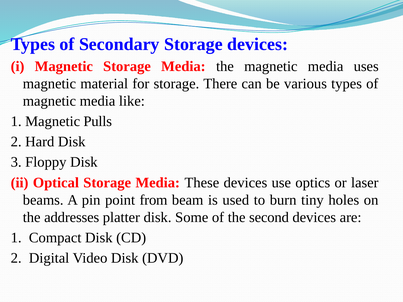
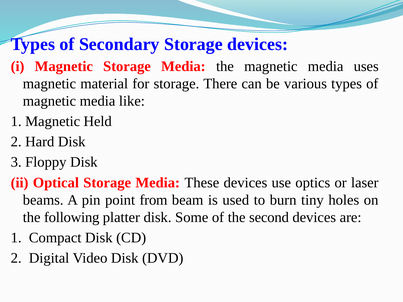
Pulls: Pulls -> Held
addresses: addresses -> following
